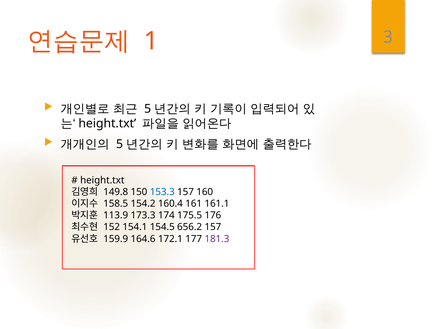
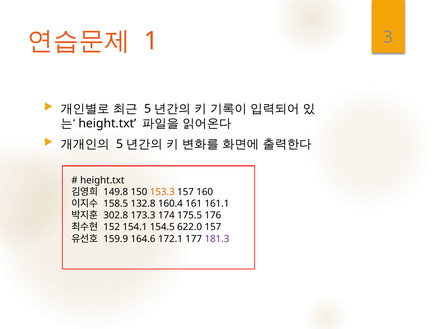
153.3 colour: blue -> orange
154.2: 154.2 -> 132.8
113.9: 113.9 -> 302.8
656.2: 656.2 -> 622.0
